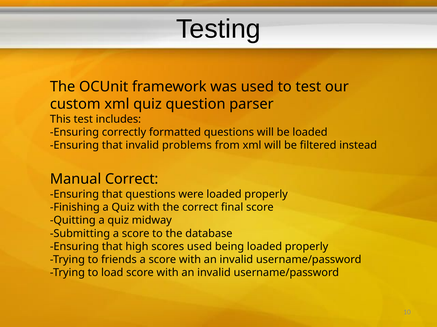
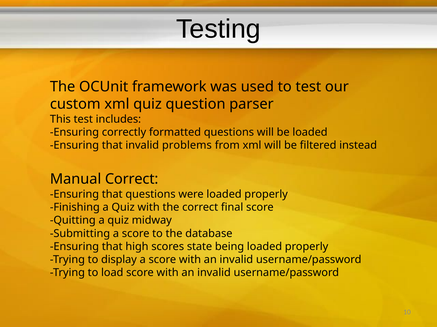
scores used: used -> state
friends: friends -> display
